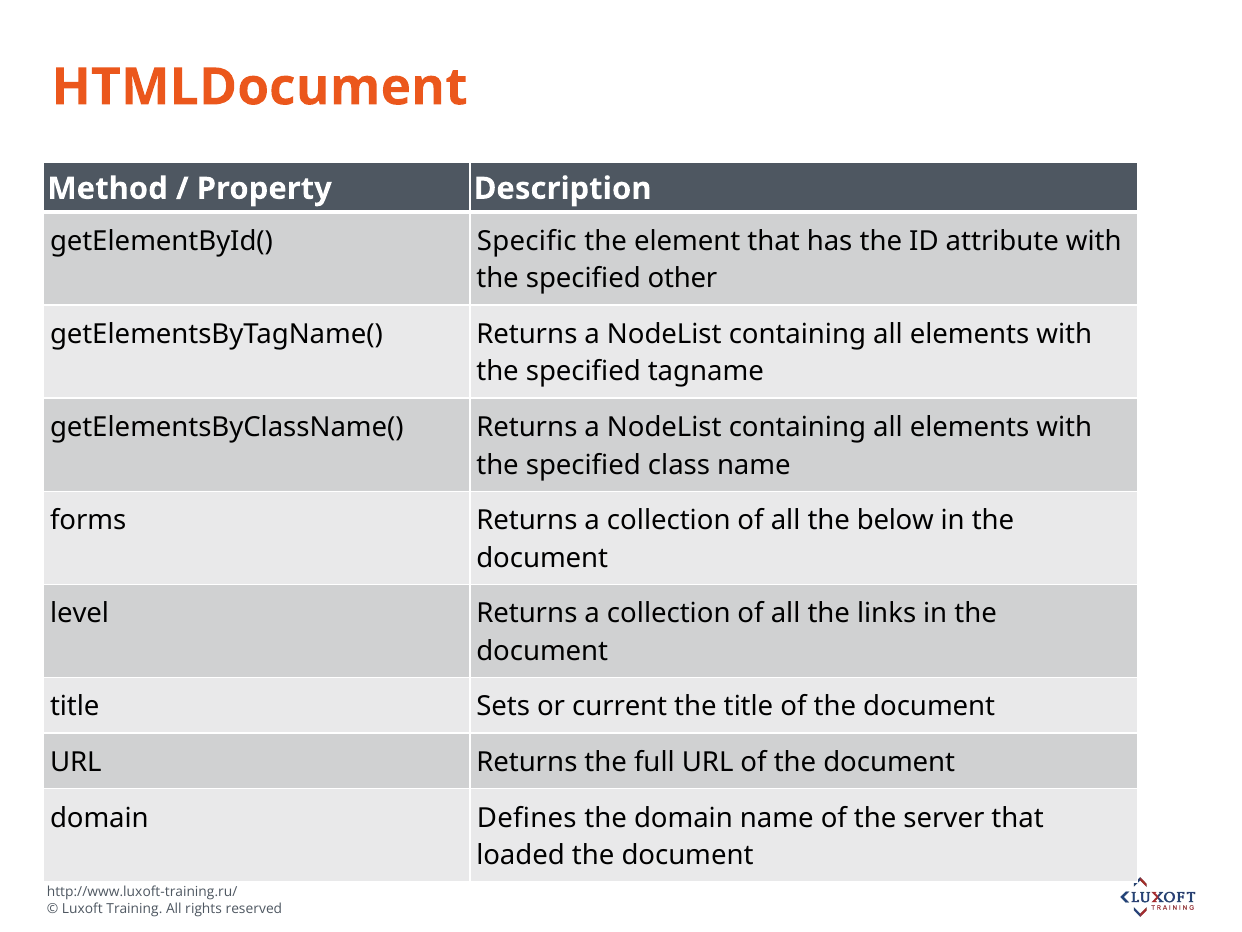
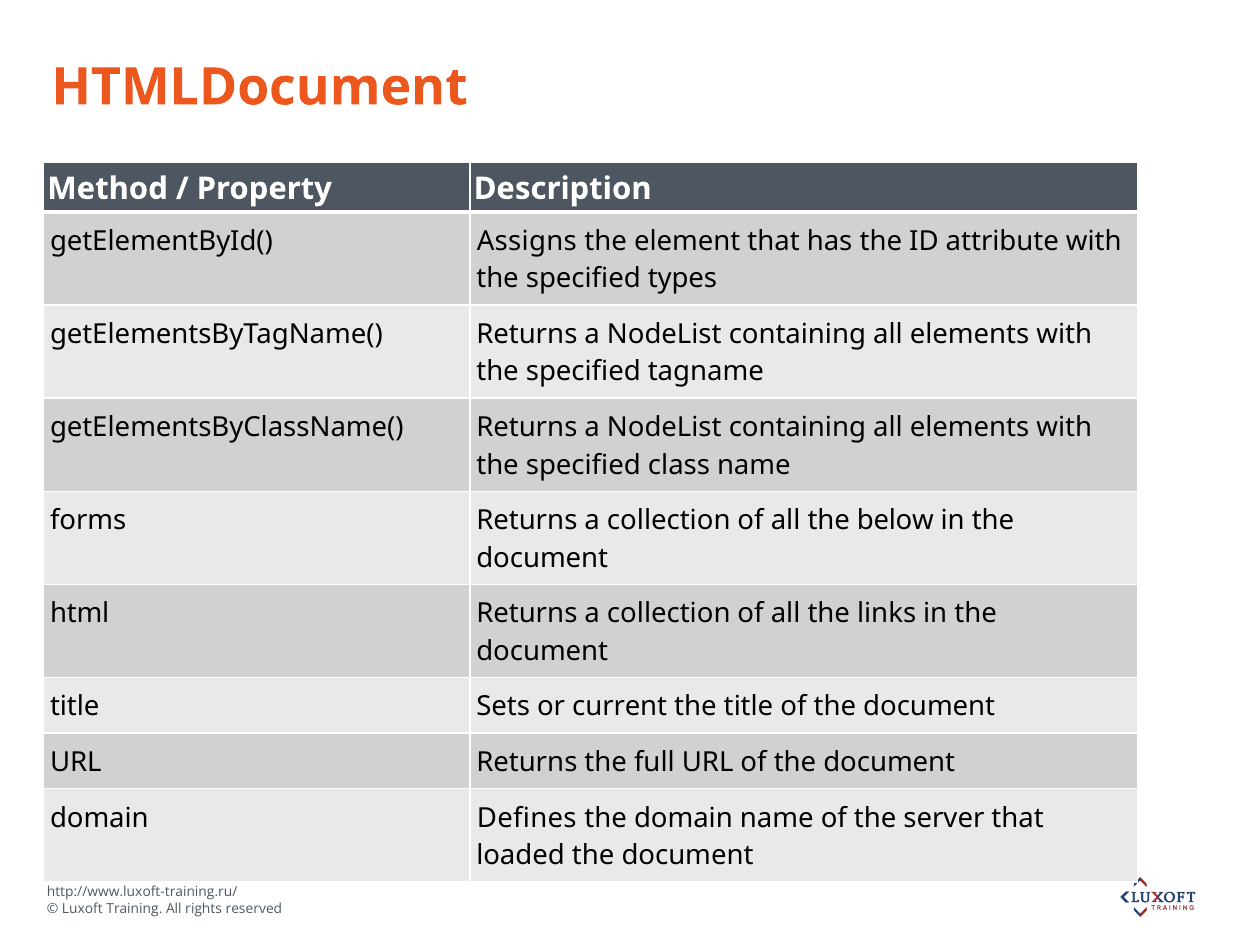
Specific: Specific -> Assigns
other: other -> types
level: level -> html
